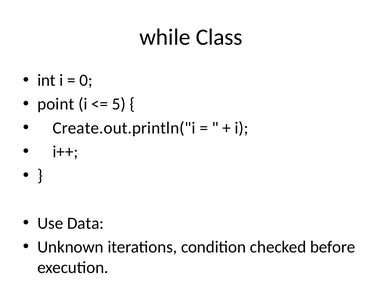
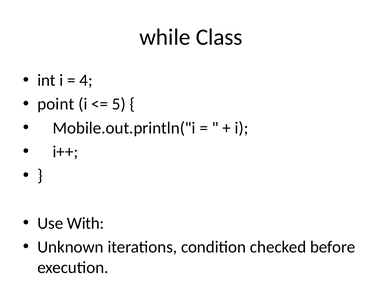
0: 0 -> 4
Create.out.println("i: Create.out.println("i -> Mobile.out.println("i
Data: Data -> With
